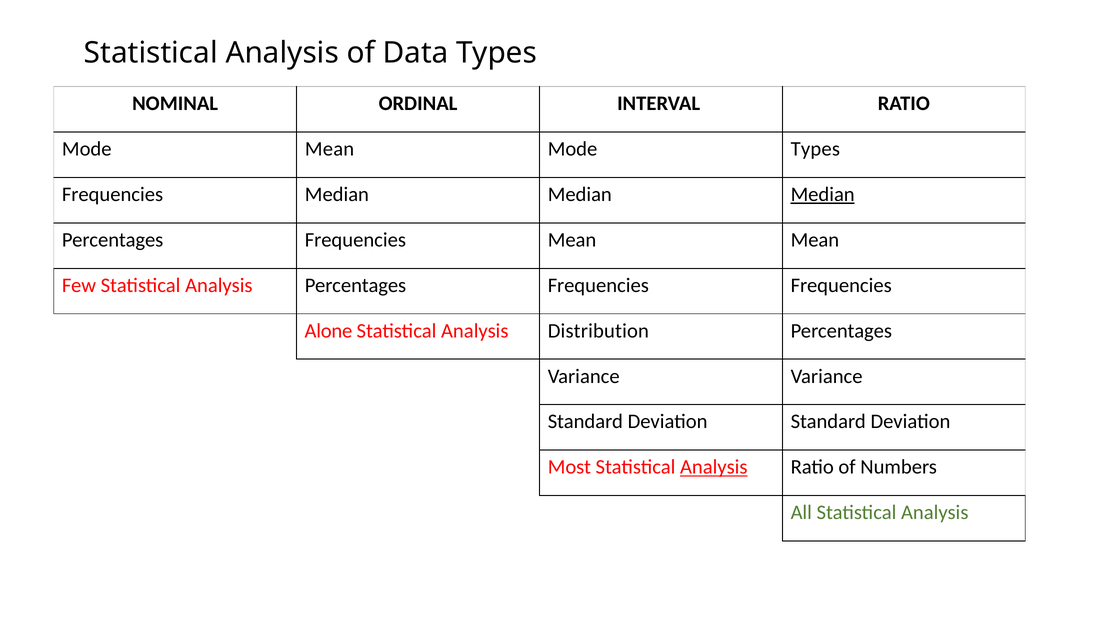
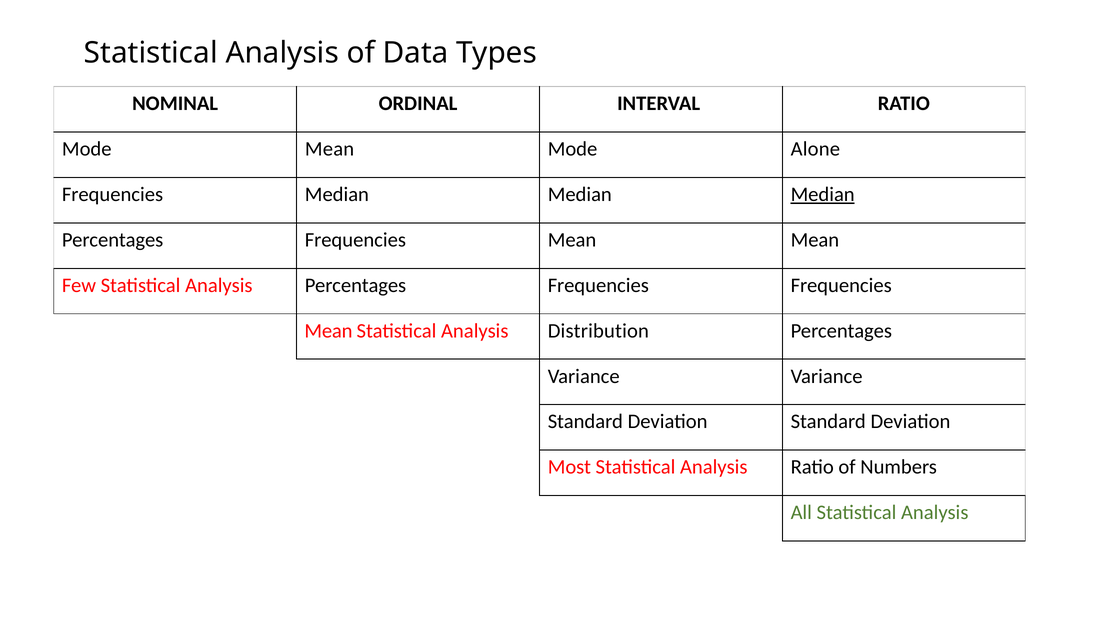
Mode Types: Types -> Alone
Alone at (328, 331): Alone -> Mean
Analysis at (714, 467) underline: present -> none
